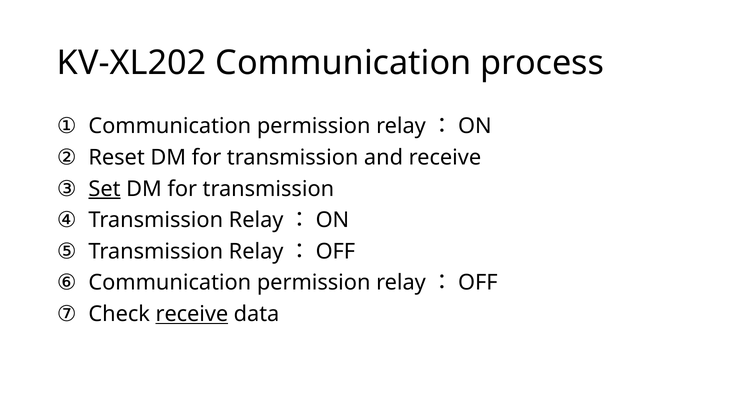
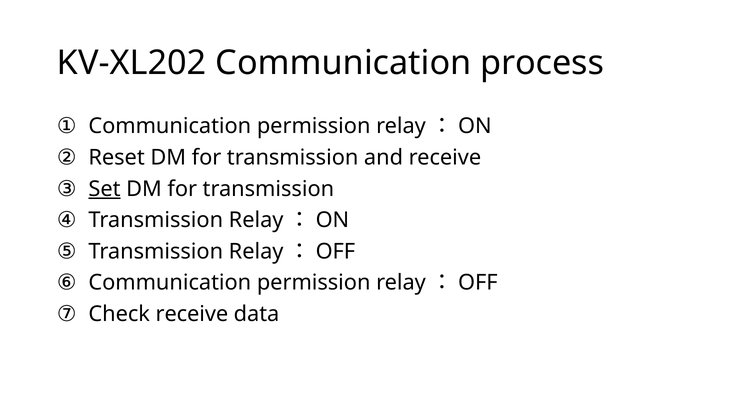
receive at (192, 314) underline: present -> none
